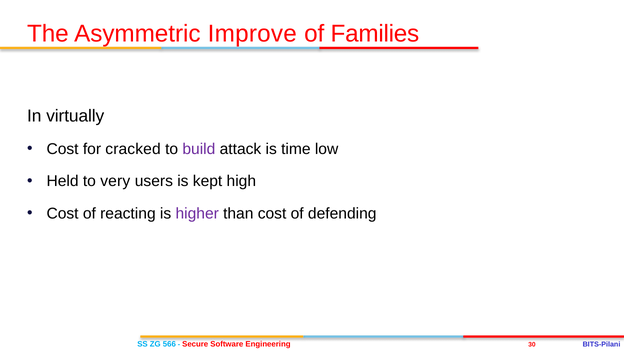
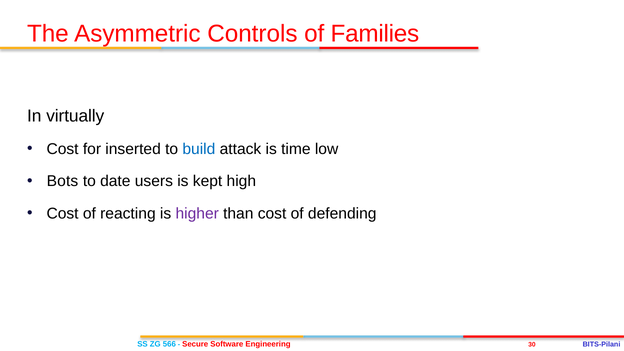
Improve: Improve -> Controls
cracked: cracked -> inserted
build colour: purple -> blue
Held: Held -> Bots
very: very -> date
